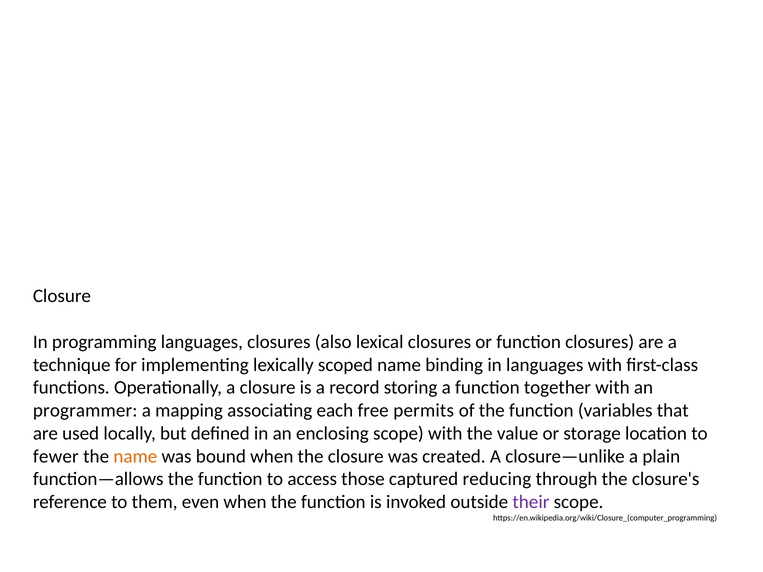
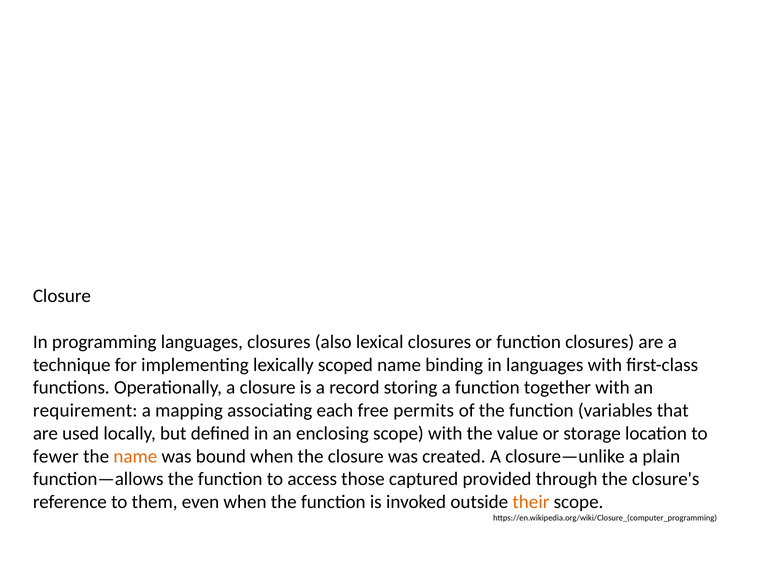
programmer: programmer -> requirement
reducing: reducing -> provided
their colour: purple -> orange
